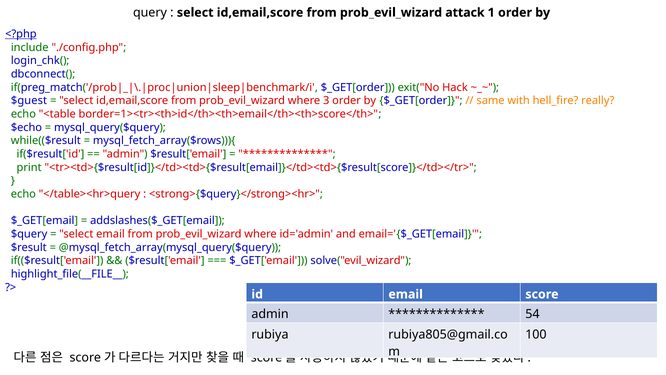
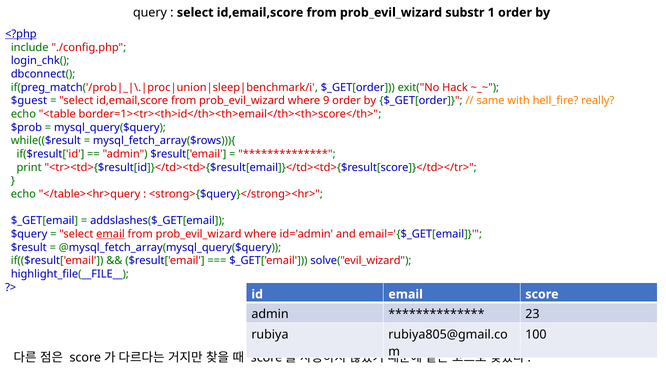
attack: attack -> substr
3: 3 -> 9
$echo: $echo -> $prob
email at (111, 234) underline: none -> present
54: 54 -> 23
